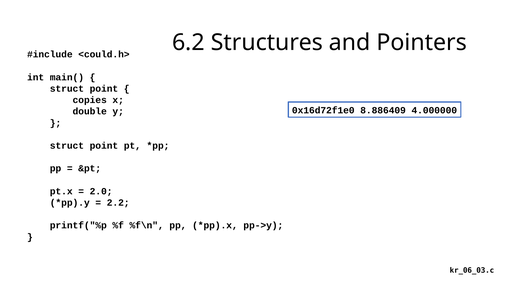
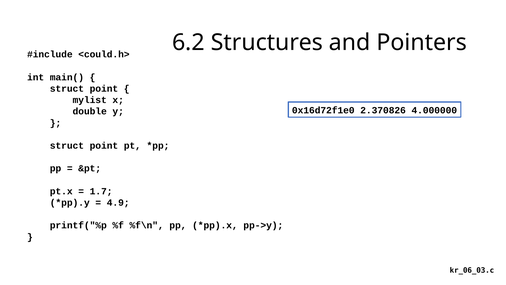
copies: copies -> mylist
8.886409: 8.886409 -> 2.370826
2.0: 2.0 -> 1.7
2.2: 2.2 -> 4.9
